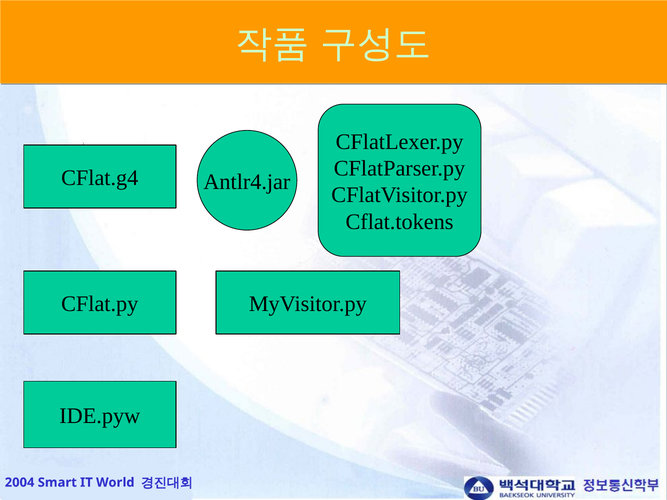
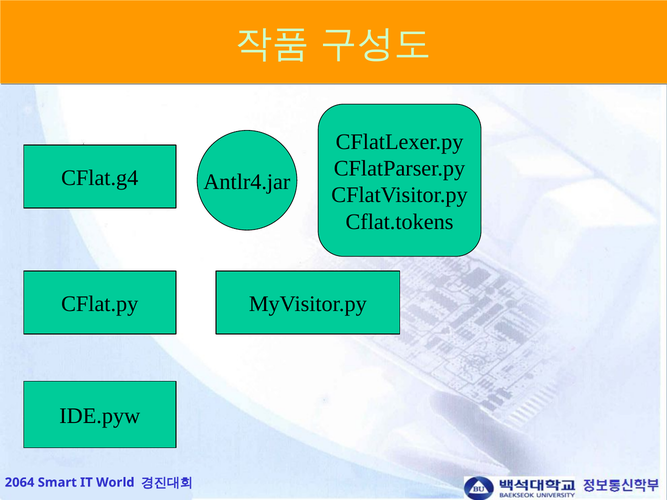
2004: 2004 -> 2064
